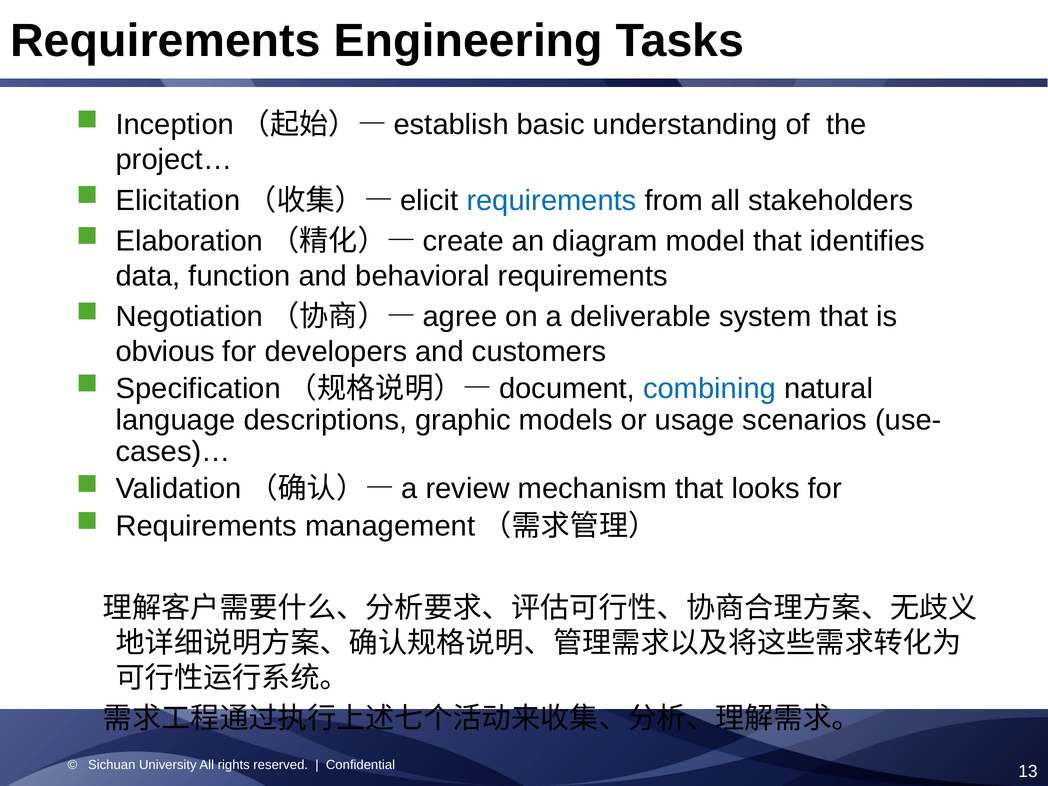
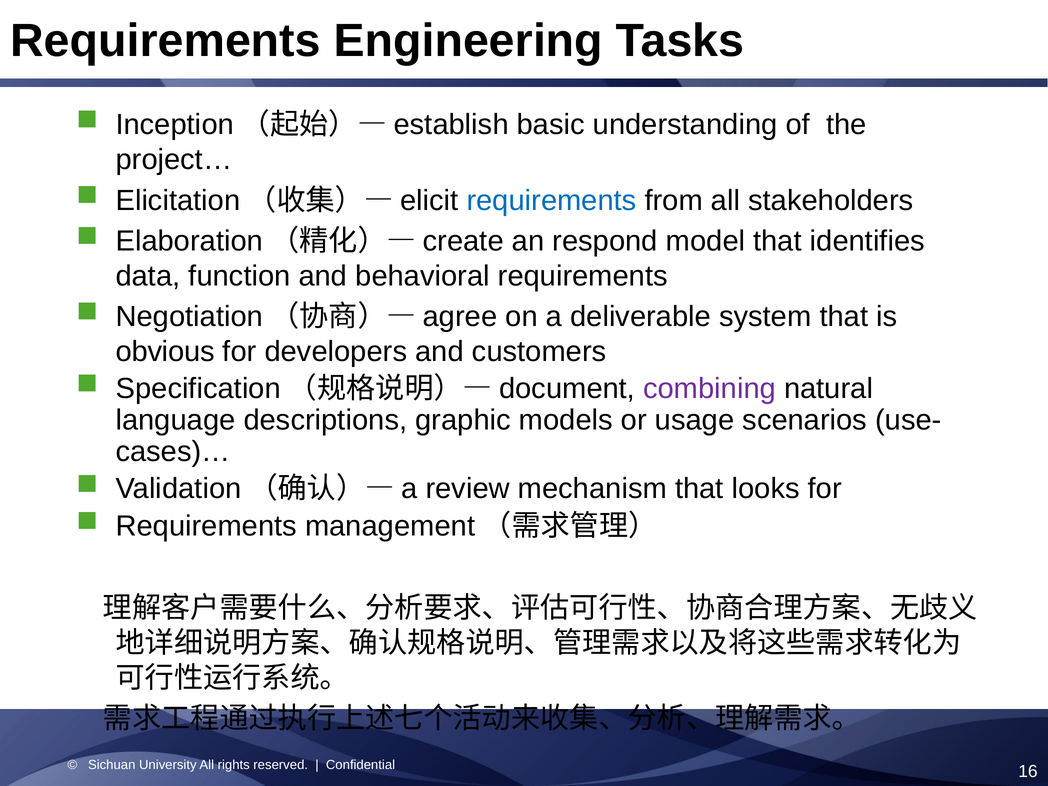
diagram: diagram -> respond
combining colour: blue -> purple
13: 13 -> 16
